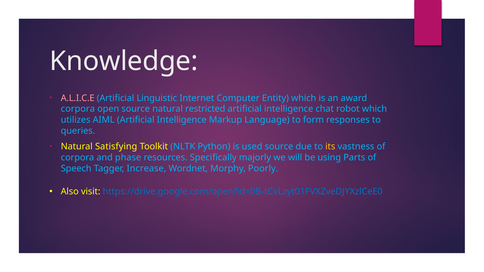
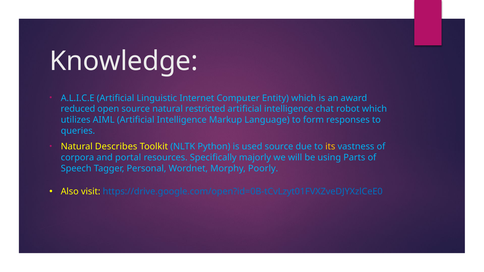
A.L.I.C.E colour: pink -> light blue
corpora at (78, 109): corpora -> reduced
Satisfying: Satisfying -> Describes
phase: phase -> portal
Increase: Increase -> Personal
